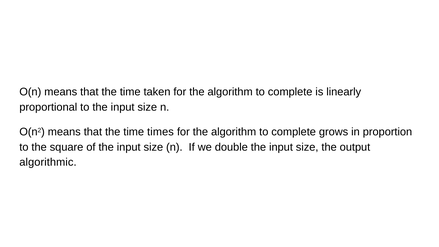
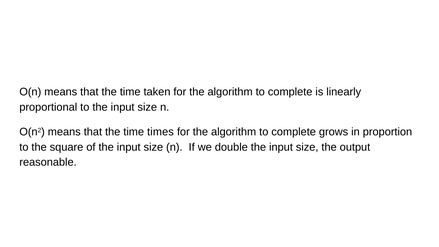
algorithmic: algorithmic -> reasonable
